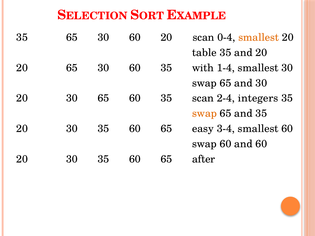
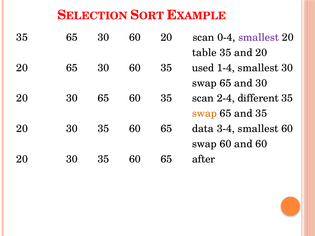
smallest at (259, 37) colour: orange -> purple
with: with -> used
integers: integers -> different
easy: easy -> data
